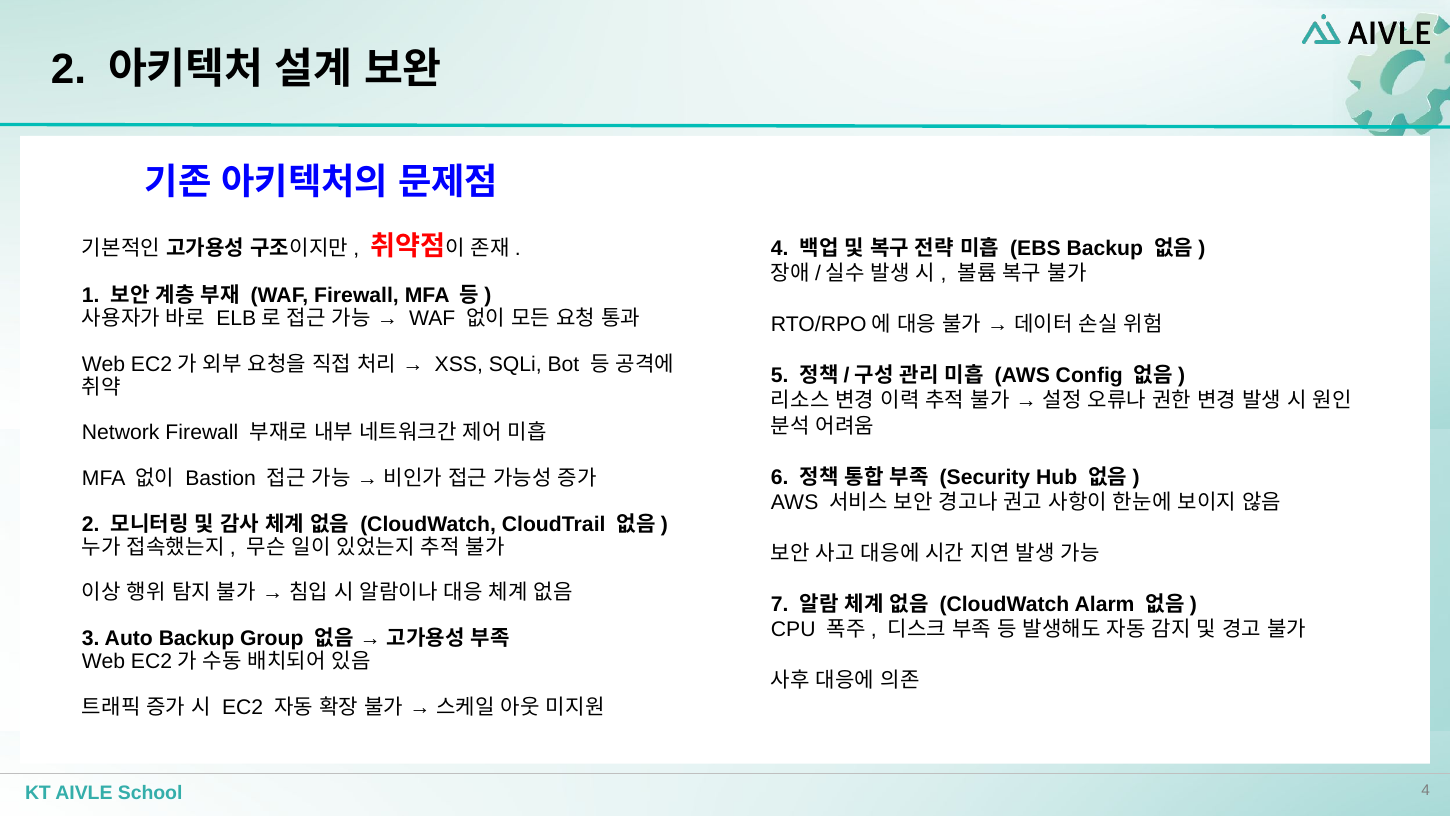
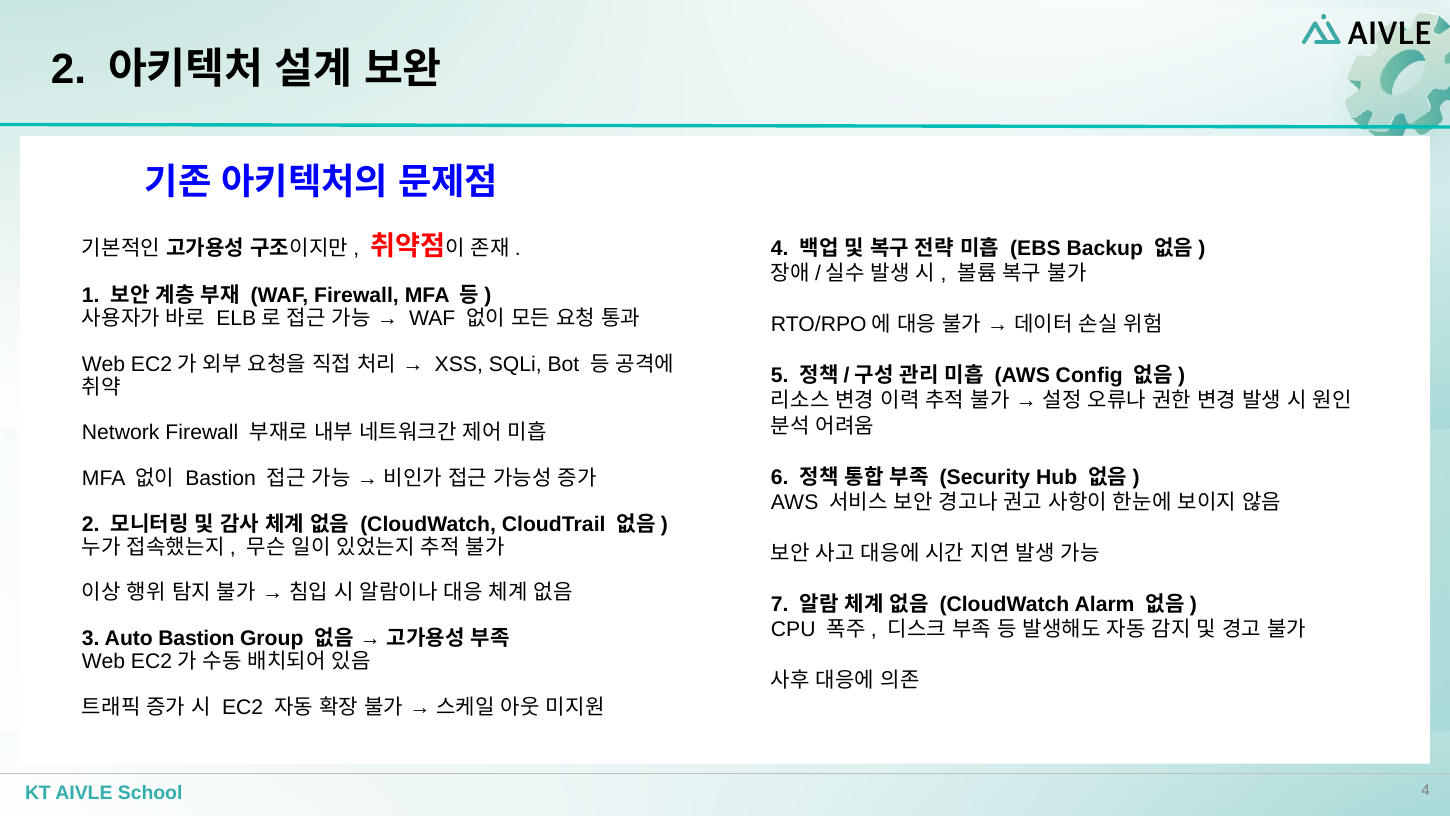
Auto Backup: Backup -> Bastion
